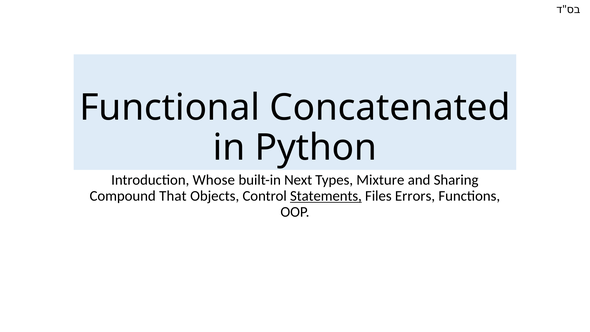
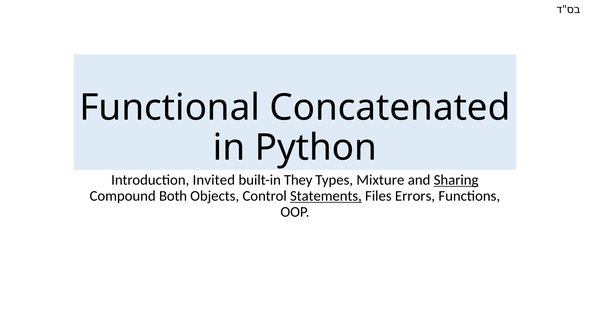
Whose: Whose -> Invited
Next: Next -> They
Sharing underline: none -> present
That: That -> Both
